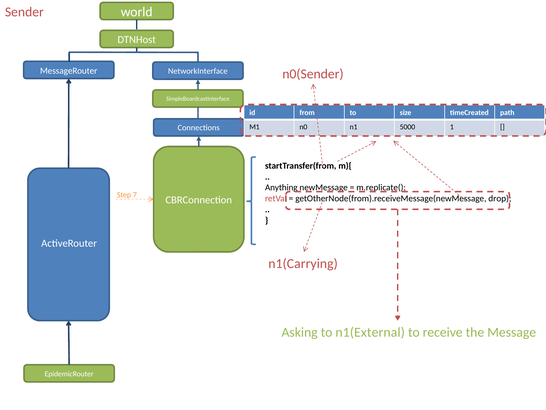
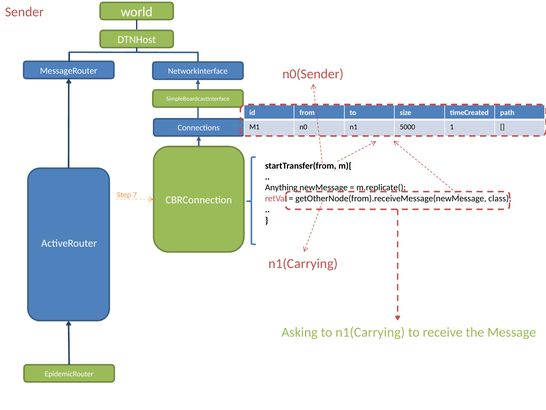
drop: drop -> class
to n1(External: n1(External -> n1(Carrying
